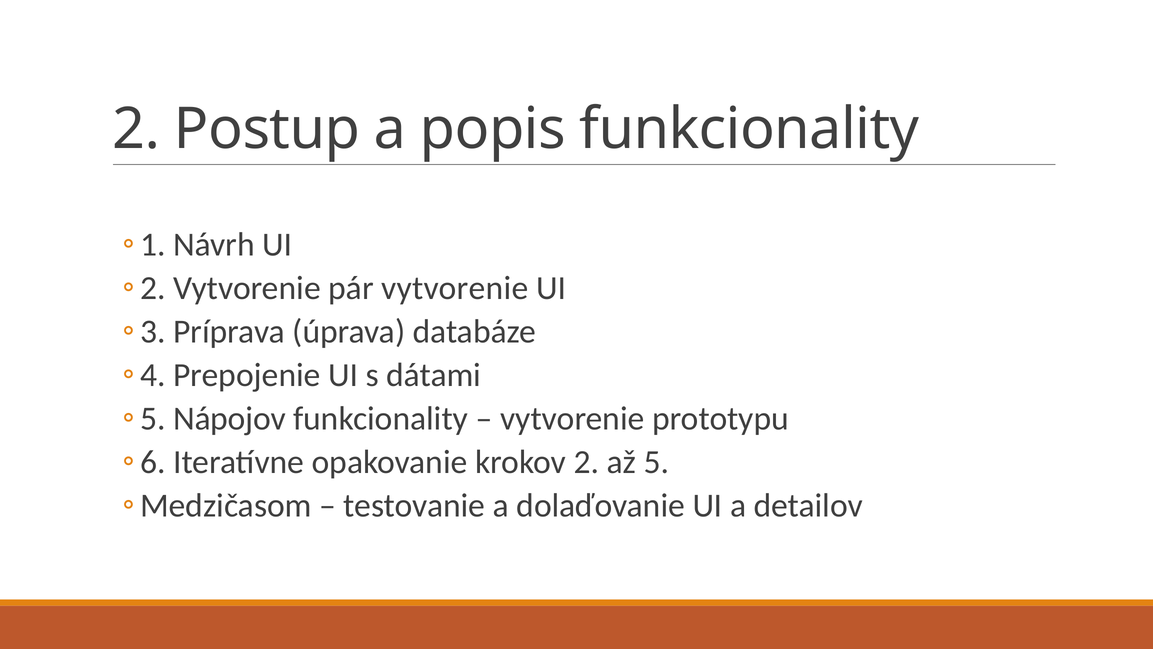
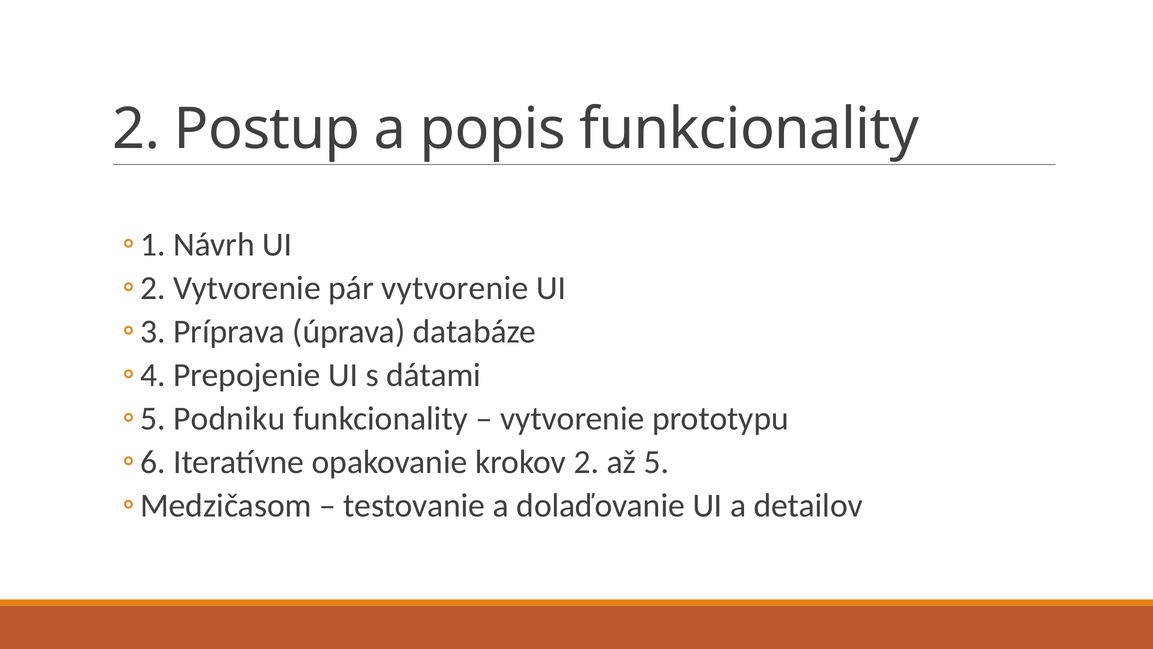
Nápojov: Nápojov -> Podniku
